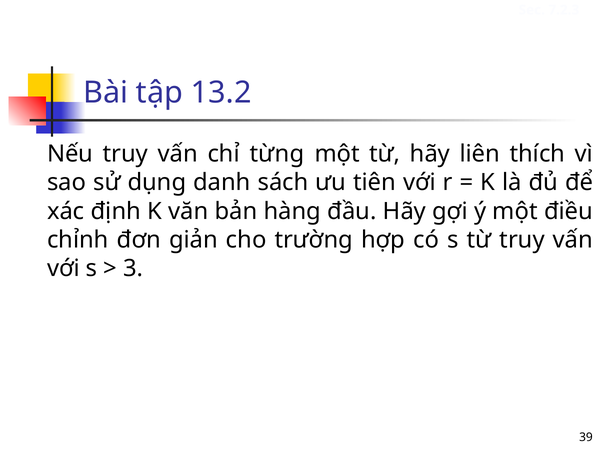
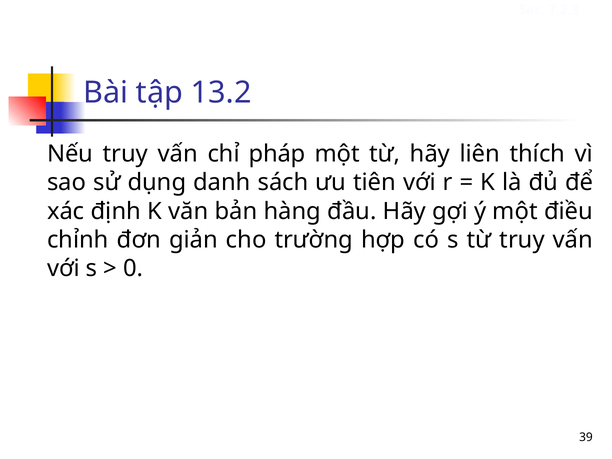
từng: từng -> pháp
3: 3 -> 0
